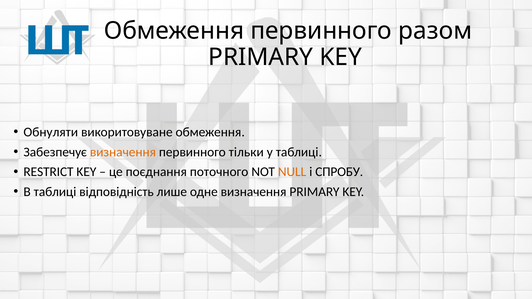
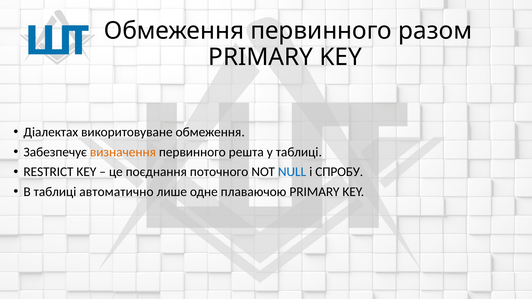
Обнуляти: Обнуляти -> Діалектах
тільки: тільки -> решта
NULL colour: orange -> blue
відповідність: відповідність -> автоматично
одне визначення: визначення -> плаваючою
